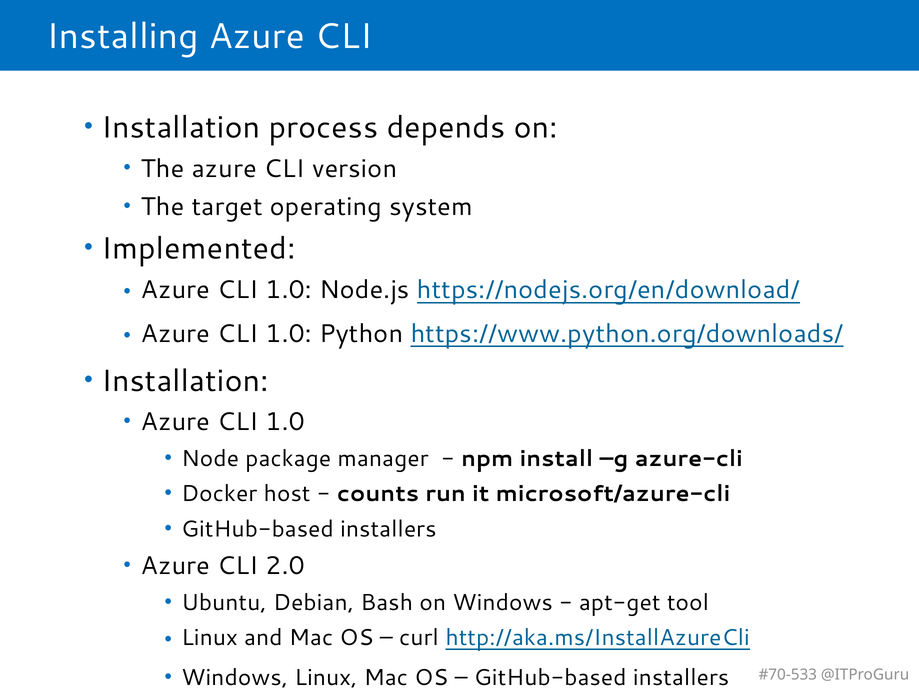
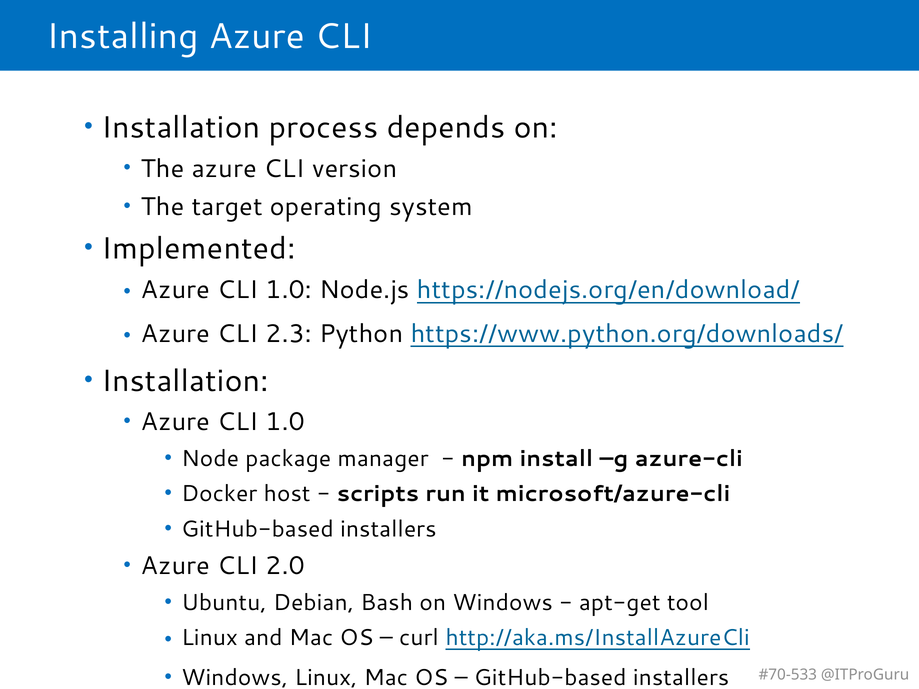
1.0 at (289, 334): 1.0 -> 2.3
counts: counts -> scripts
